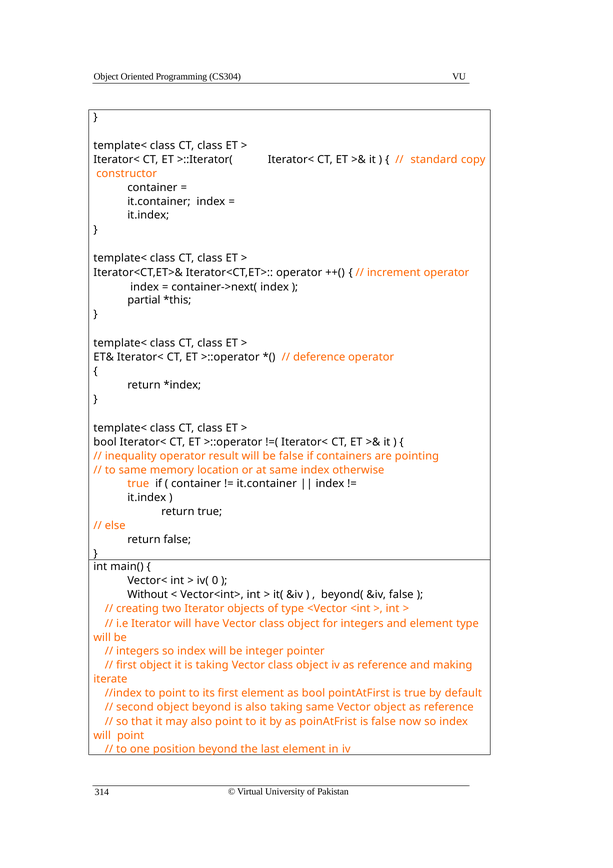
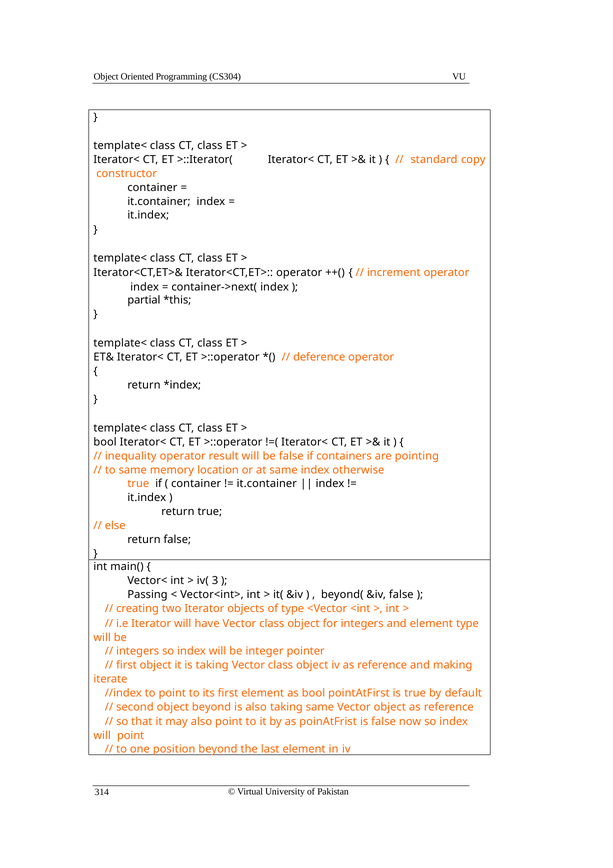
0: 0 -> 3
Without: Without -> Passing
